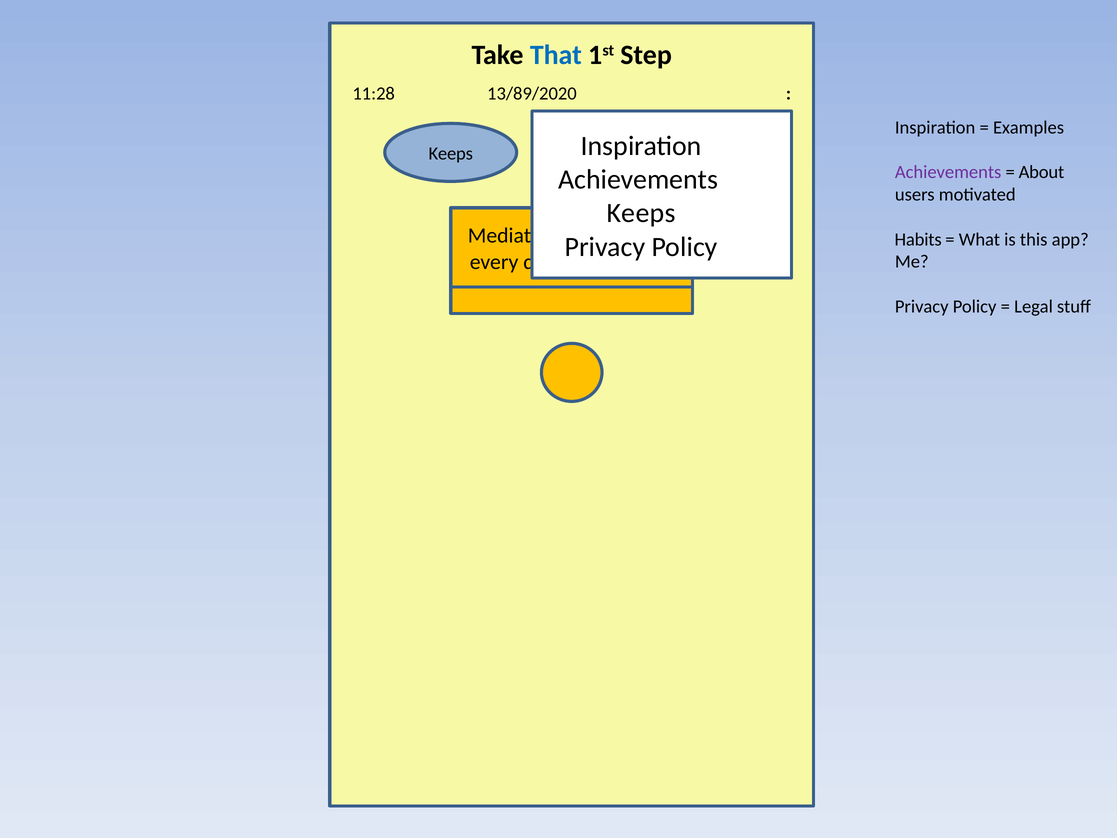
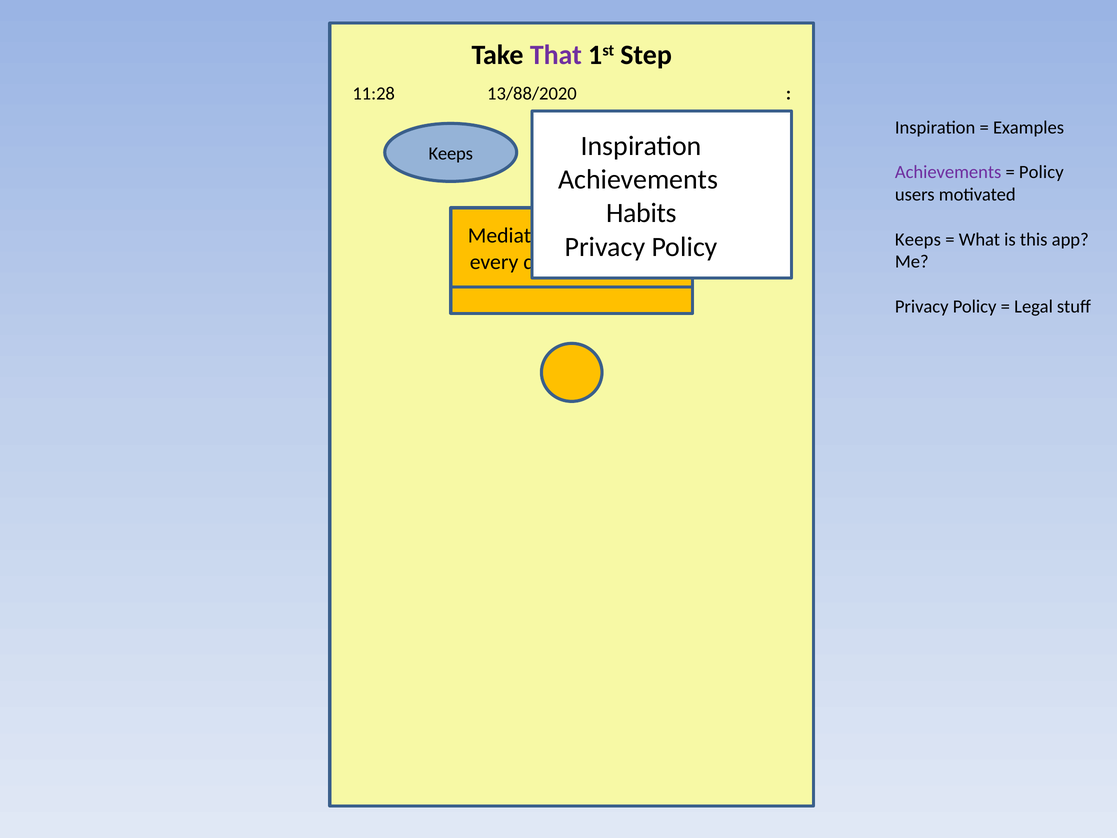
That colour: blue -> purple
13/89/2020: 13/89/2020 -> 13/88/2020
About at (1041, 172): About -> Policy
Keeps at (641, 213): Keeps -> Habits
Habits at (918, 239): Habits -> Keeps
